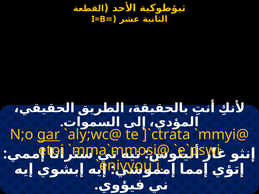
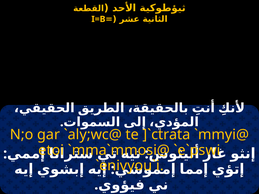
gar underline: present -> none
